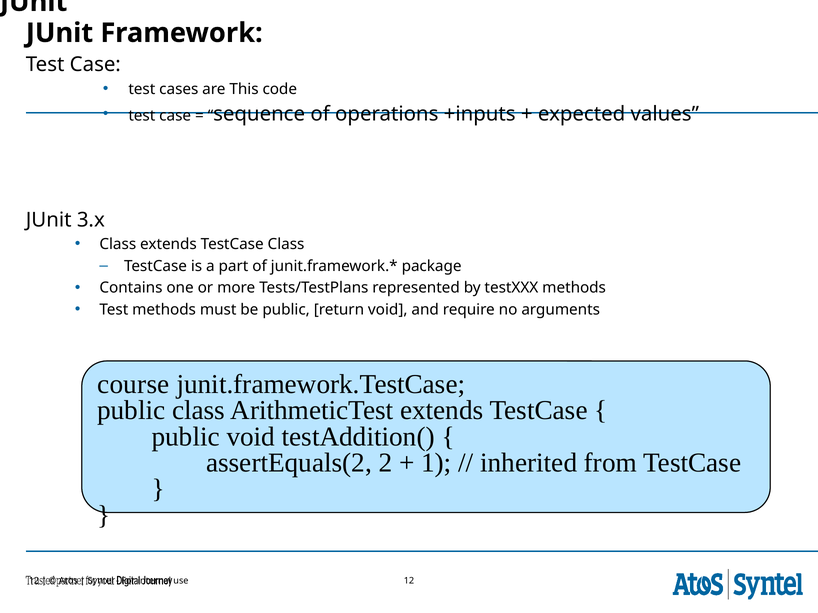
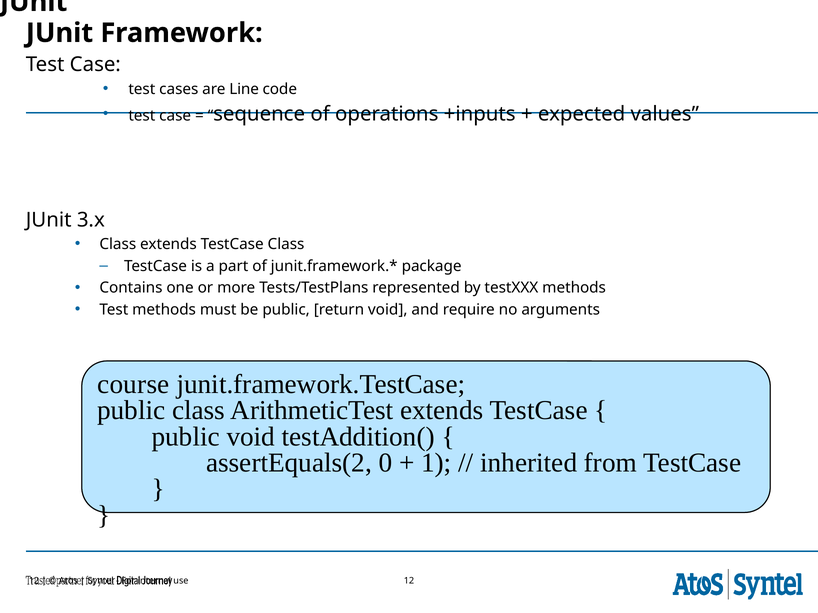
This: This -> Line
2: 2 -> 0
